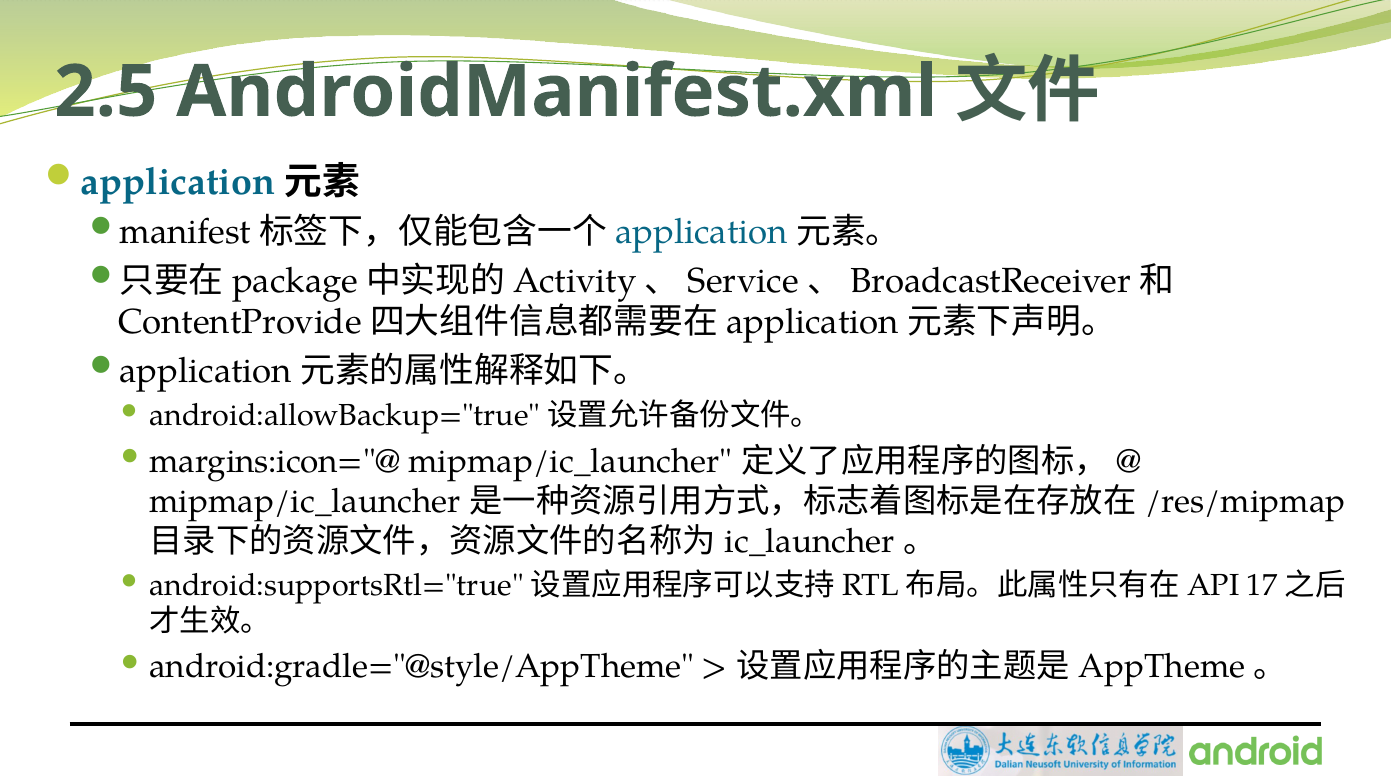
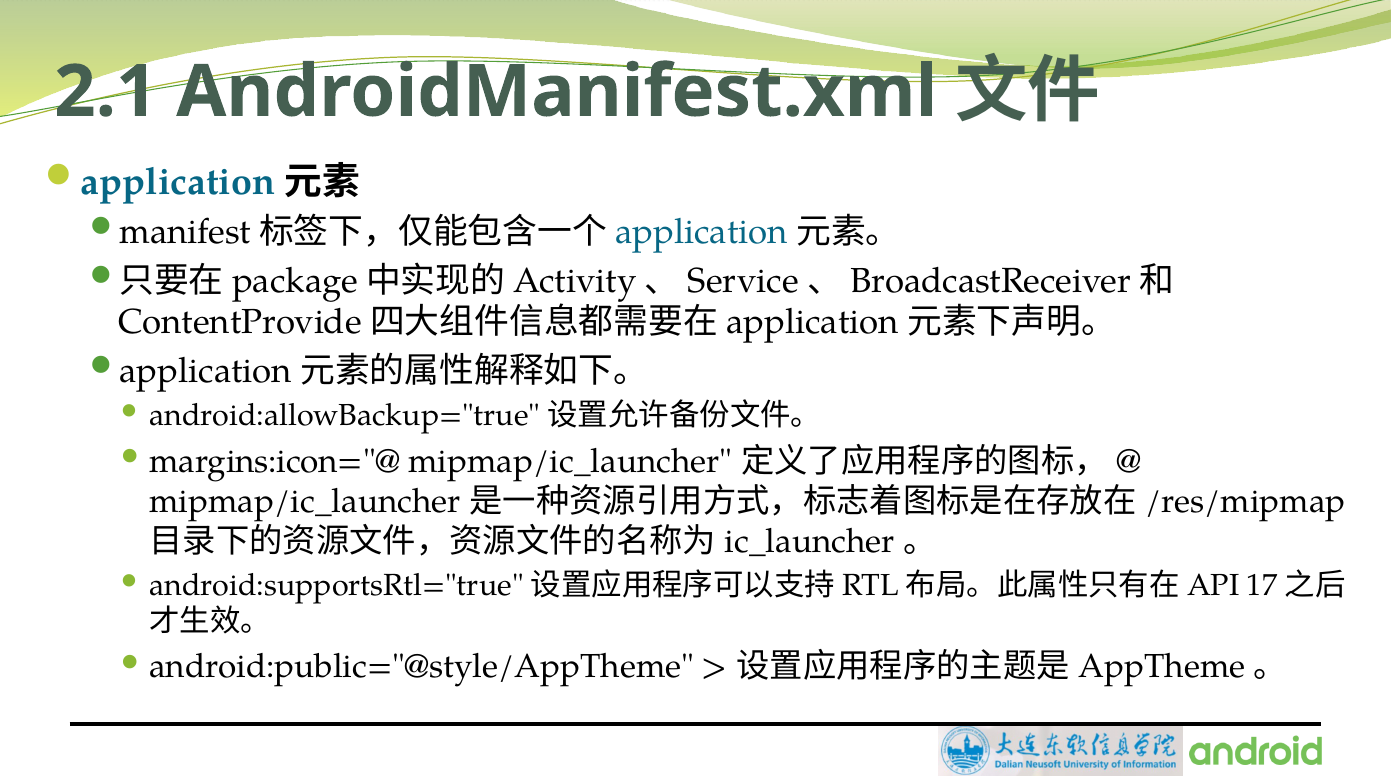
2.5: 2.5 -> 2.1
android:gradle="@style/AppTheme: android:gradle="@style/AppTheme -> android:public="@style/AppTheme
